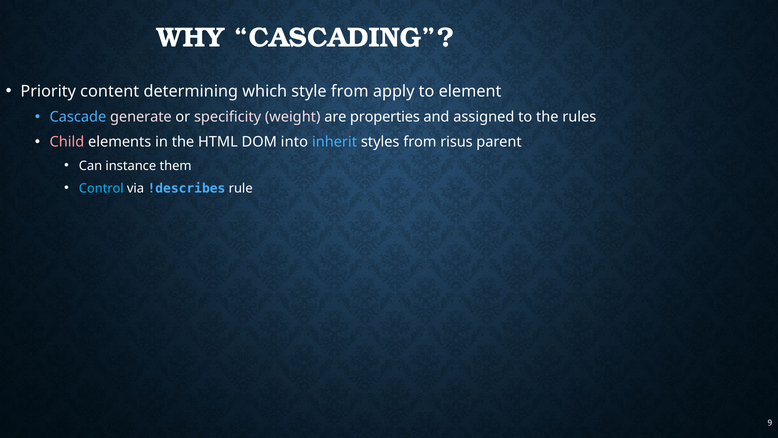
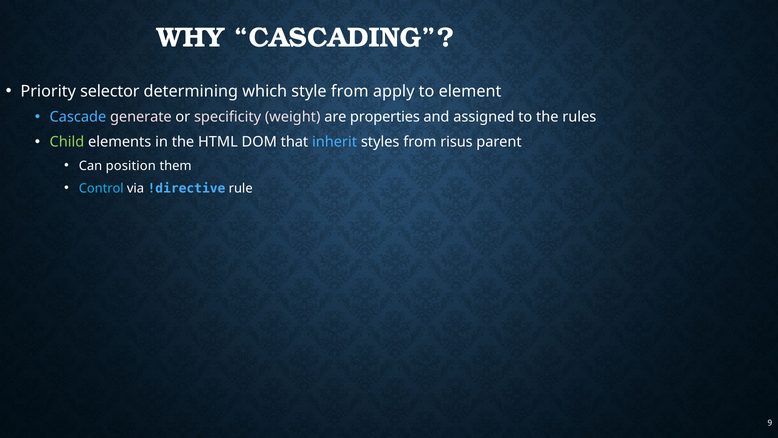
content: content -> selector
Child colour: pink -> light green
into: into -> that
instance: instance -> position
!describes: !describes -> !directive
